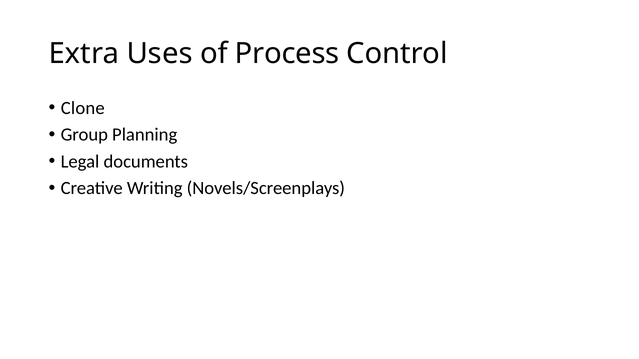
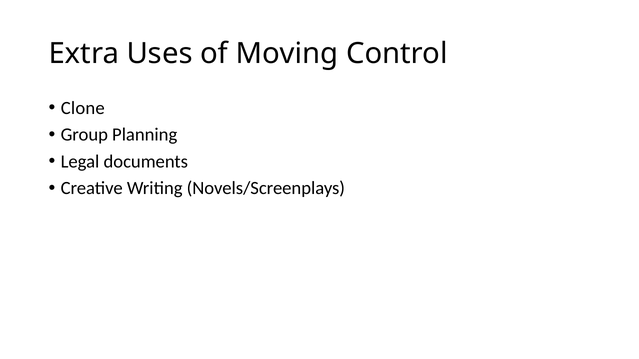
Process: Process -> Moving
